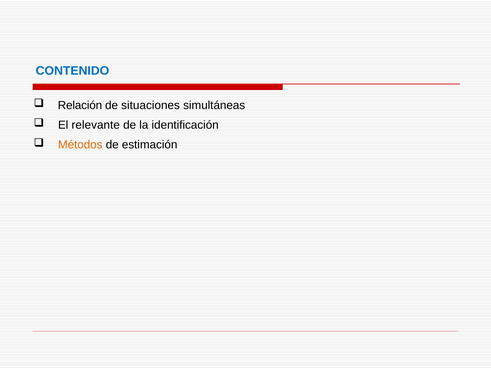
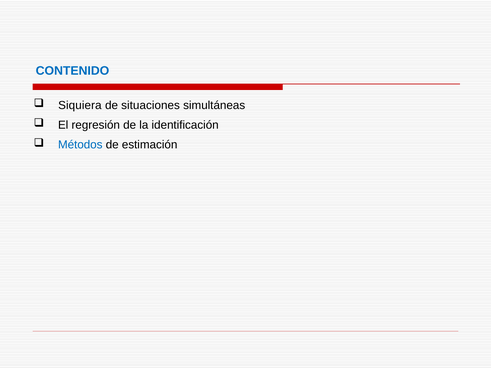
Relación: Relación -> Siquiera
relevante: relevante -> regresión
Métodos colour: orange -> blue
